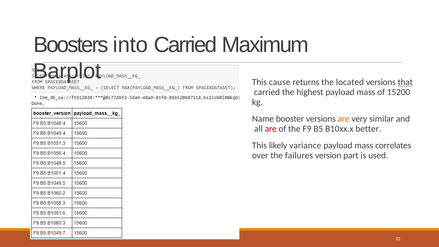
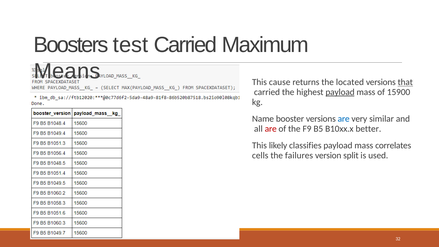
into: into -> test
Barplot: Barplot -> Means
payload at (340, 92) underline: none -> present
15200: 15200 -> 15900
are at (344, 119) colour: orange -> blue
variance: variance -> classifies
over: over -> cells
part: part -> split
